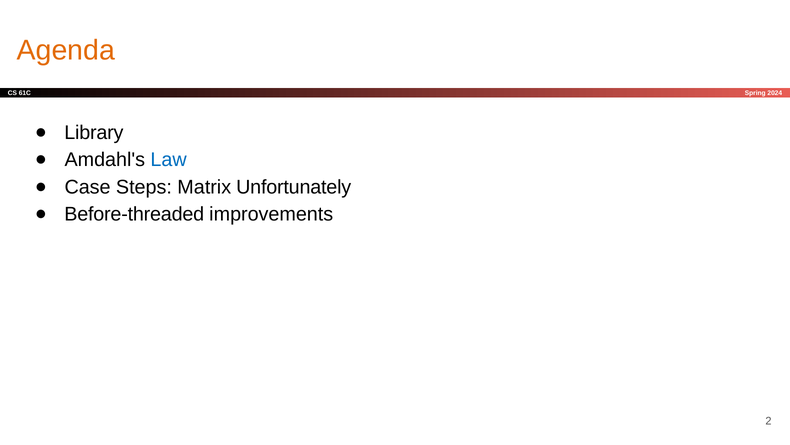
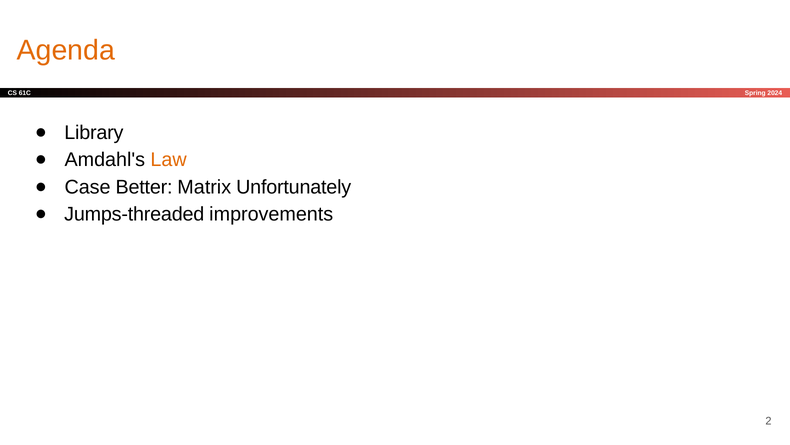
Law colour: blue -> orange
Steps: Steps -> Better
Before-threaded: Before-threaded -> Jumps-threaded
